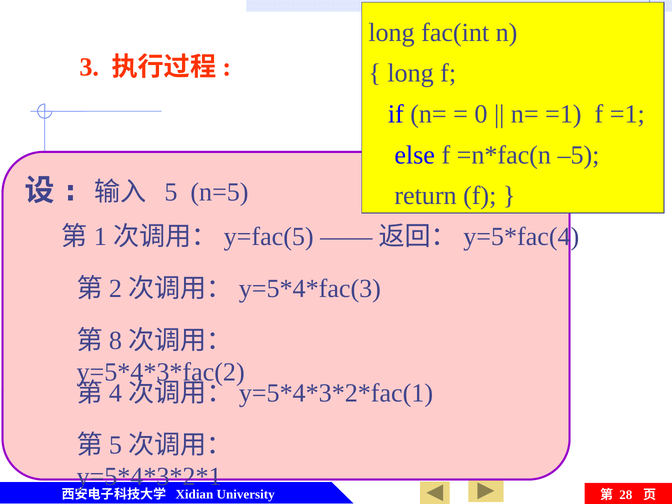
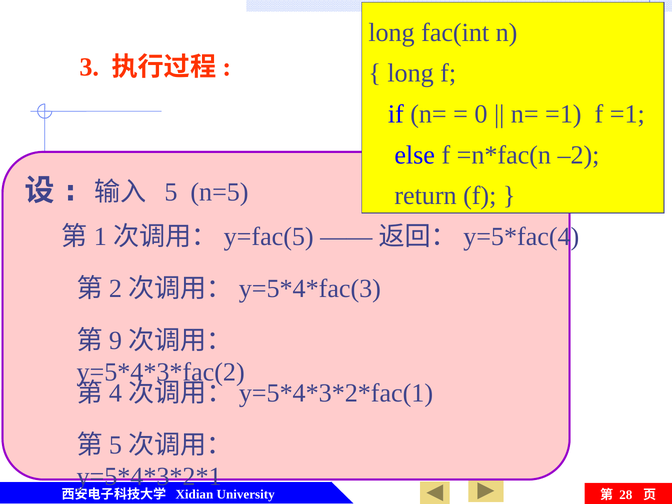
–5: –5 -> –2
8: 8 -> 9
